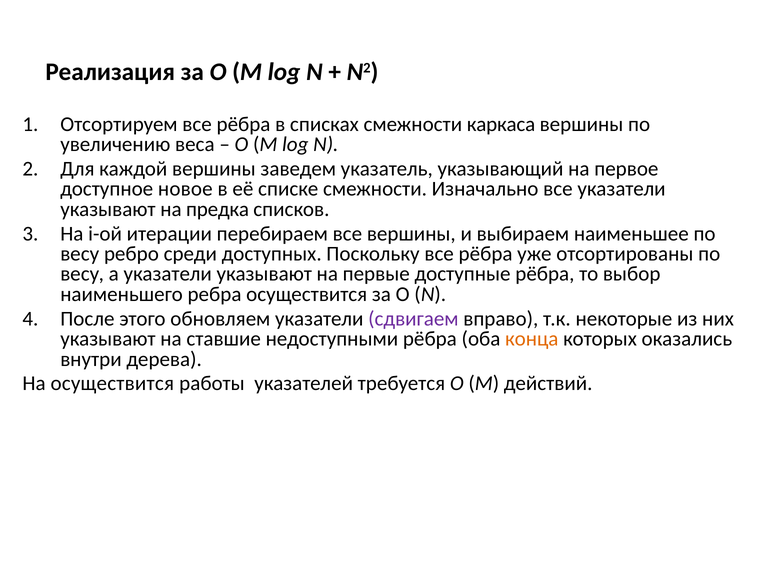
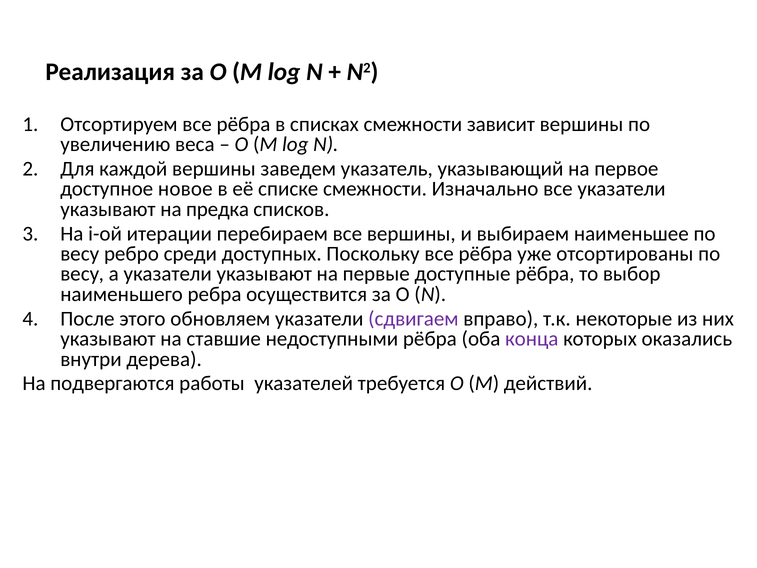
каркаса: каркаса -> зависит
конца colour: orange -> purple
На осуществится: осуществится -> подвергаются
